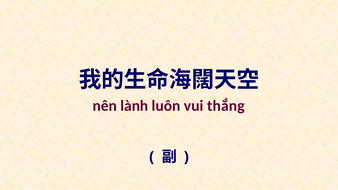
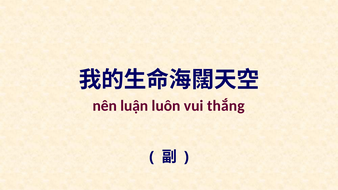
lành: lành -> luận
